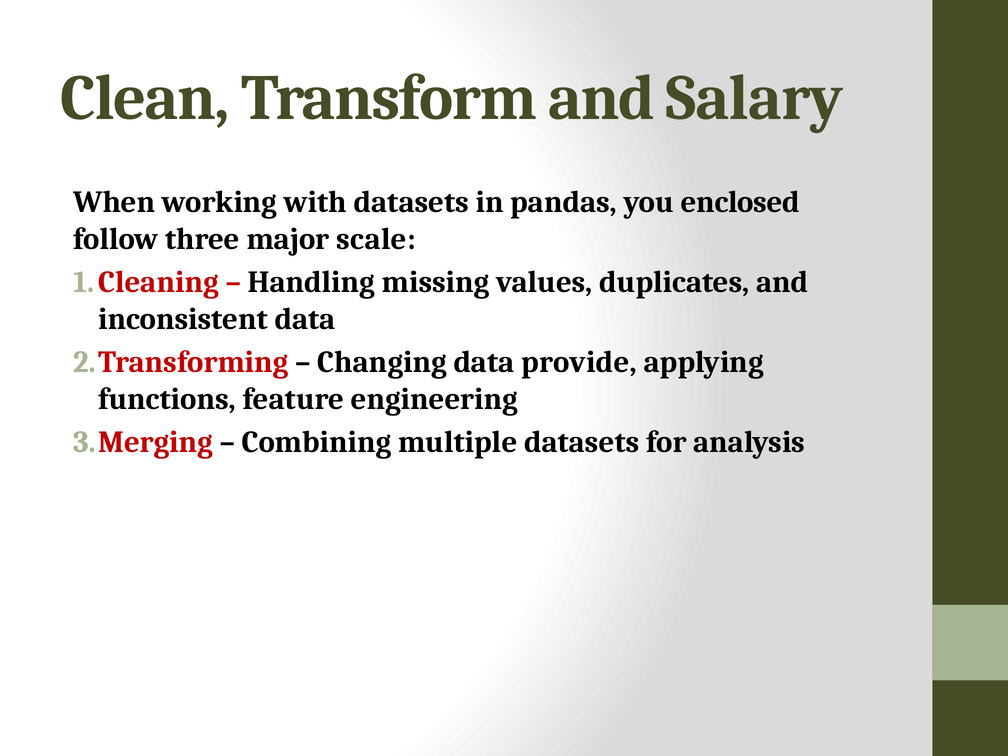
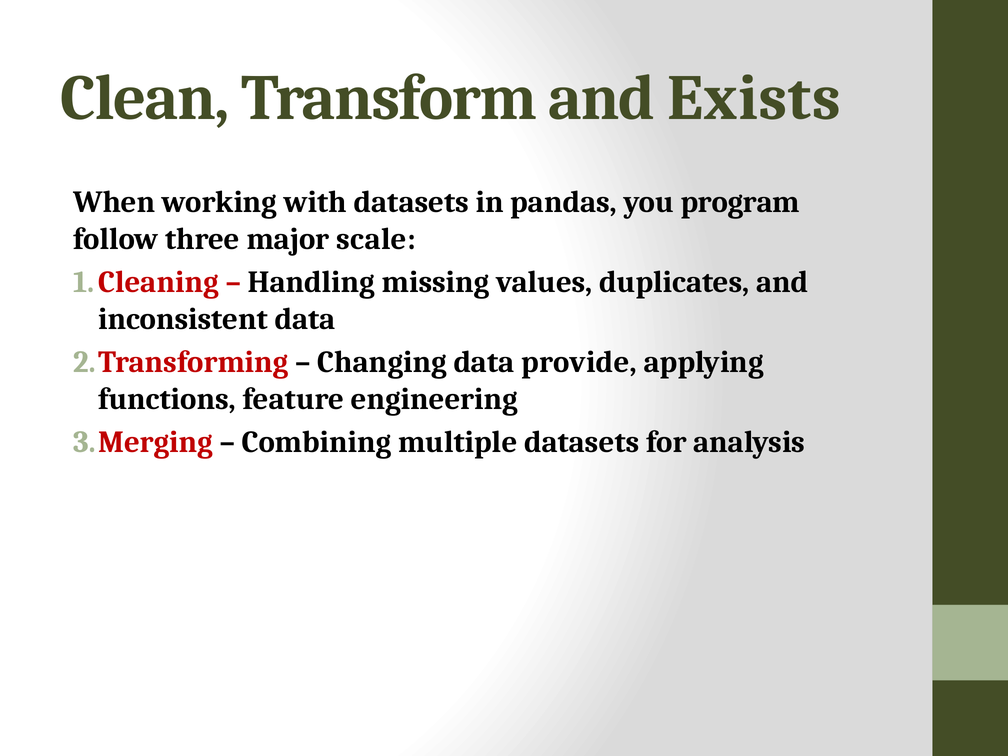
Salary: Salary -> Exists
enclosed: enclosed -> program
